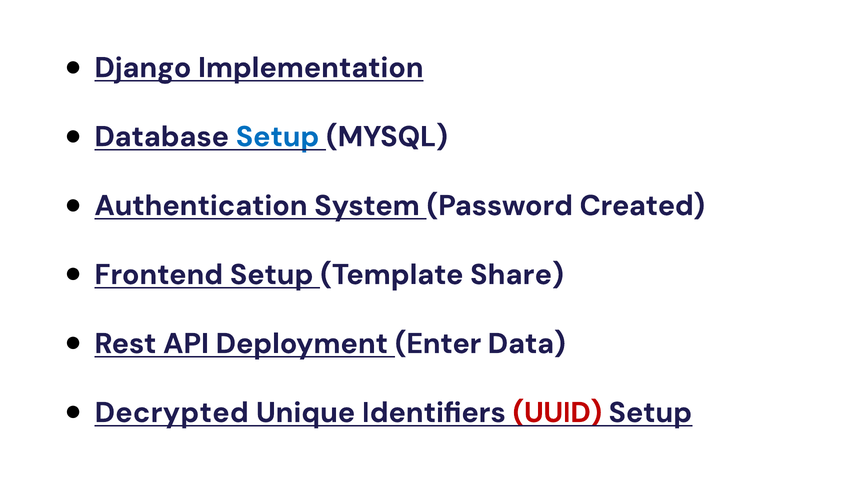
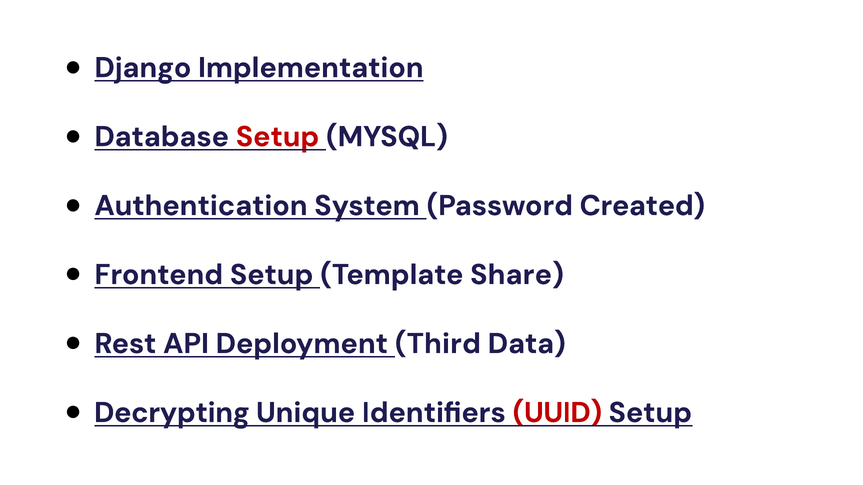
Setup at (278, 137) colour: blue -> red
Enter: Enter -> Third
Decrypted: Decrypted -> Decrypting
